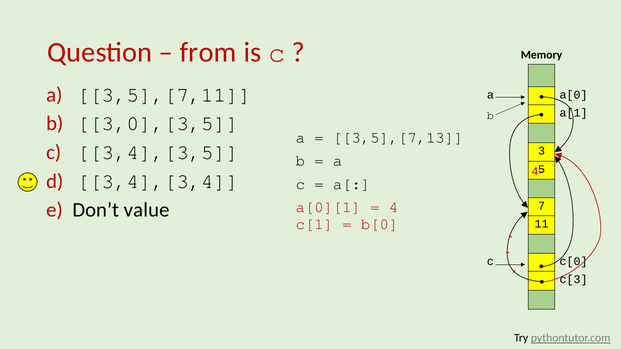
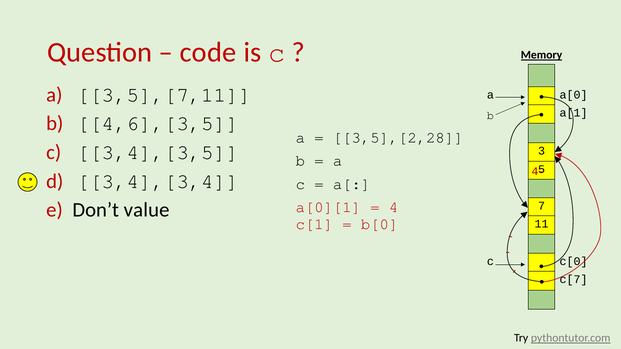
from: from -> code
Memory underline: none -> present
3,0],[3,5: 3,0],[3,5 -> 4,6],[3,5
3,5],[7,13: 3,5],[7,13 -> 3,5],[2,28
c[3: c[3 -> c[7
